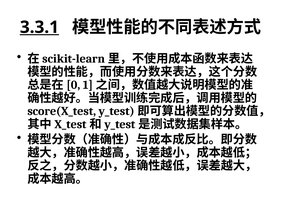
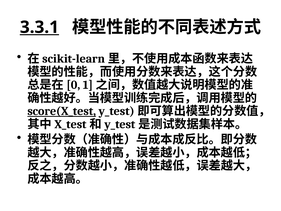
score(X_test underline: none -> present
